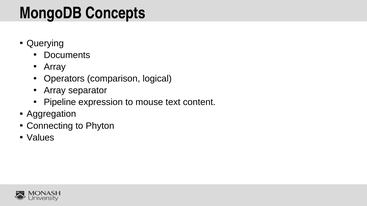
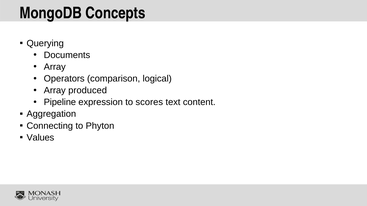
separator: separator -> produced
mouse: mouse -> scores
